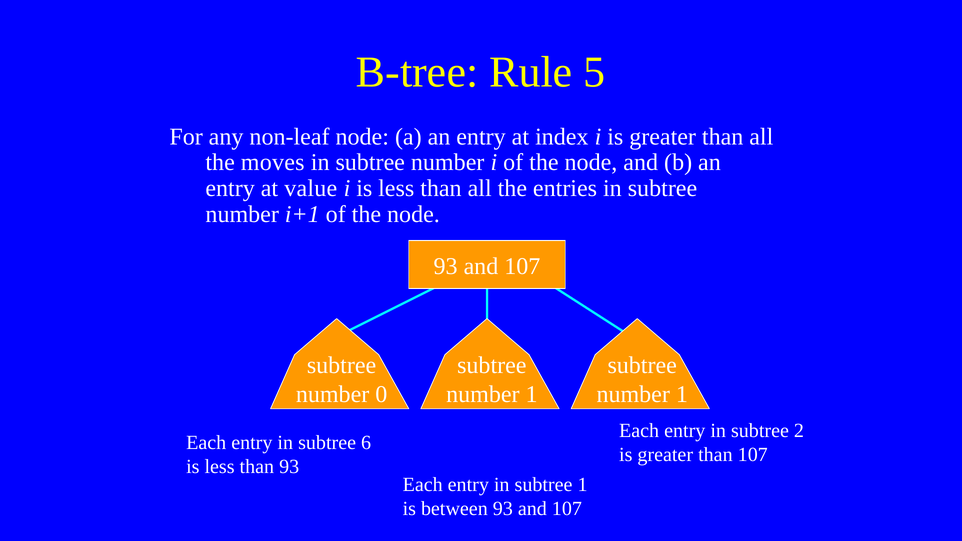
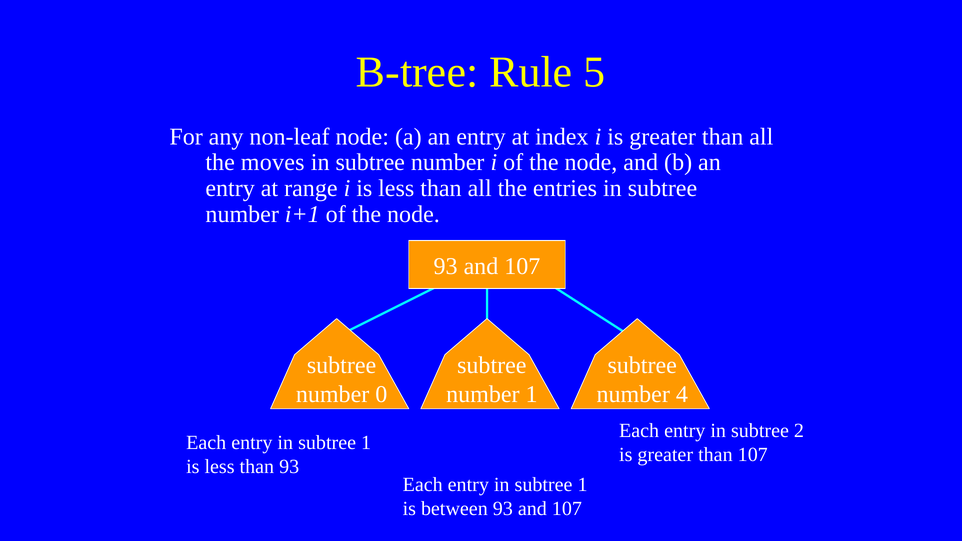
value: value -> range
1 at (682, 394): 1 -> 4
6 at (366, 443): 6 -> 1
